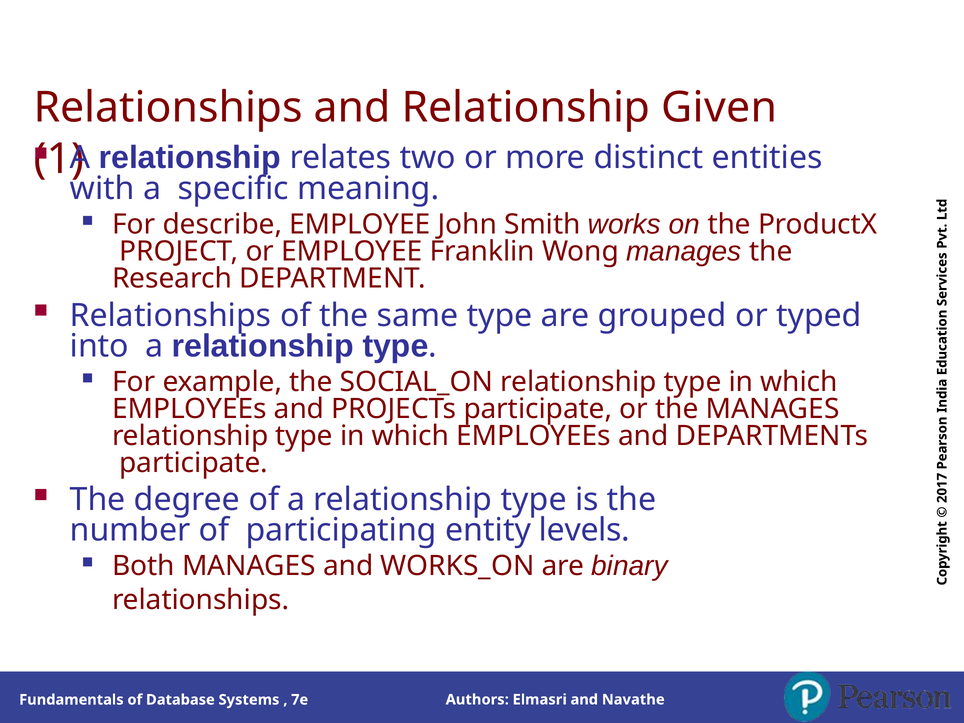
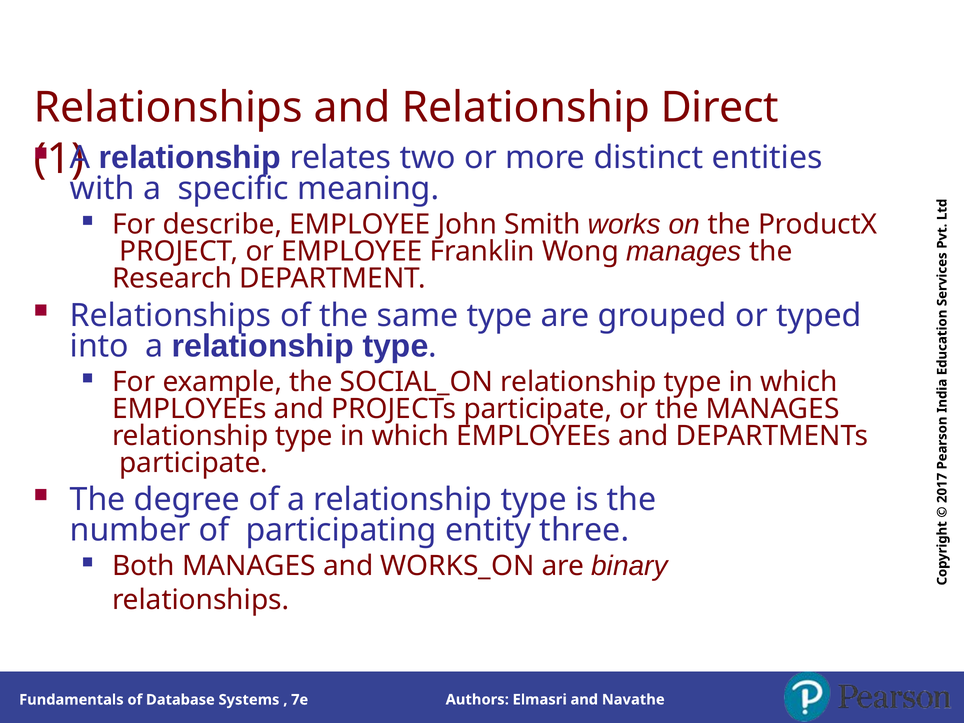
Given: Given -> Direct
levels: levels -> three
